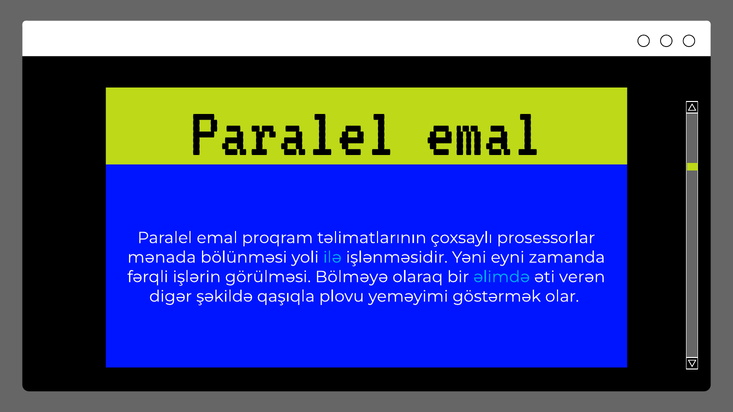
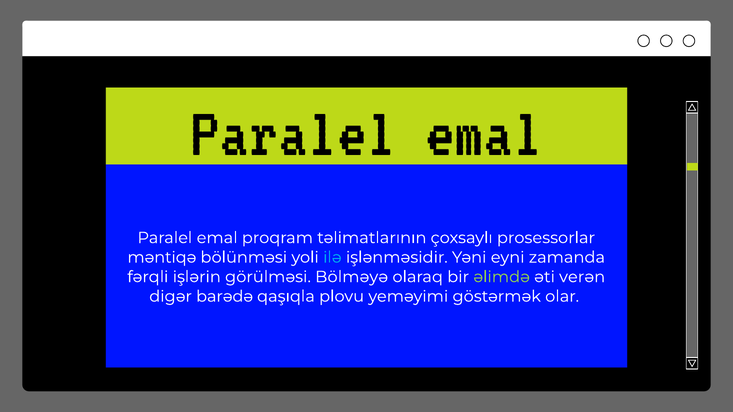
mənada: mənada -> məntiqə
əlimdə colour: light blue -> light green
şəkildə: şəkildə -> barədə
